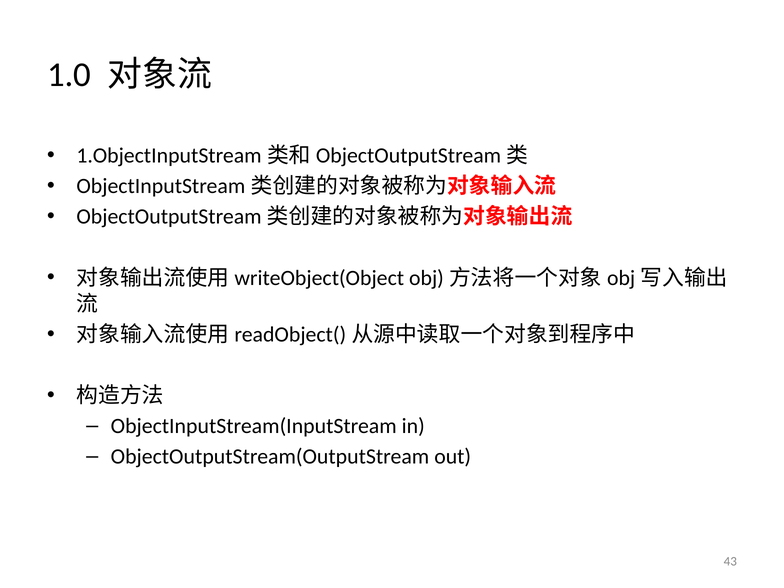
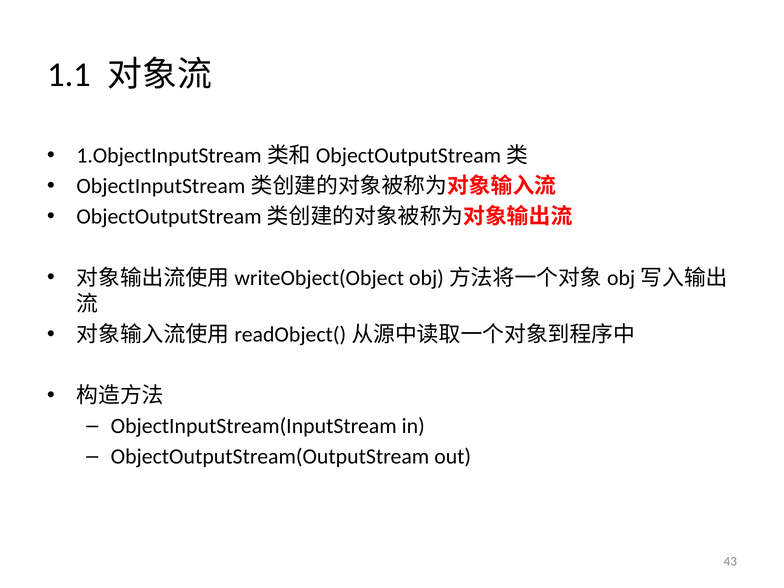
1.0: 1.0 -> 1.1
